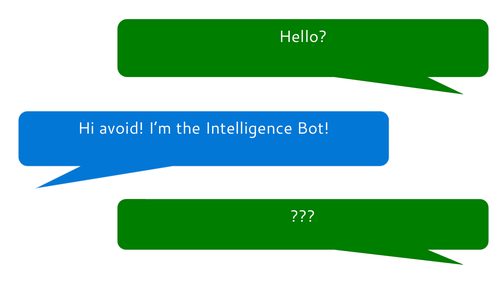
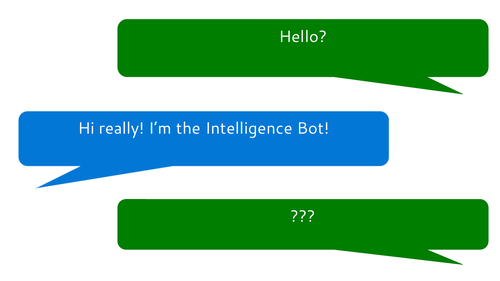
avoid: avoid -> really
